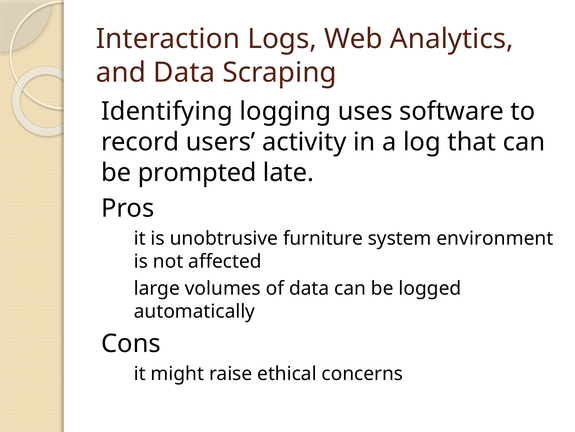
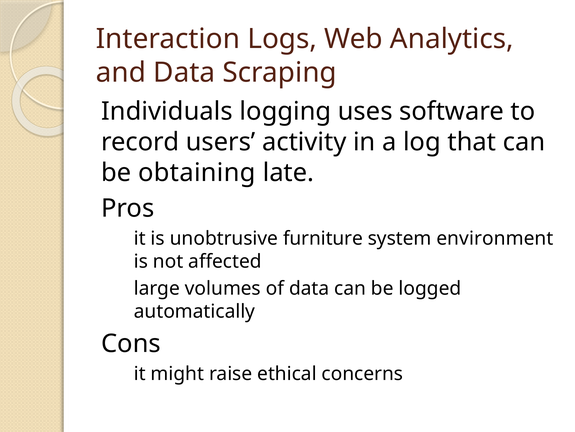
Identifying: Identifying -> Individuals
prompted: prompted -> obtaining
